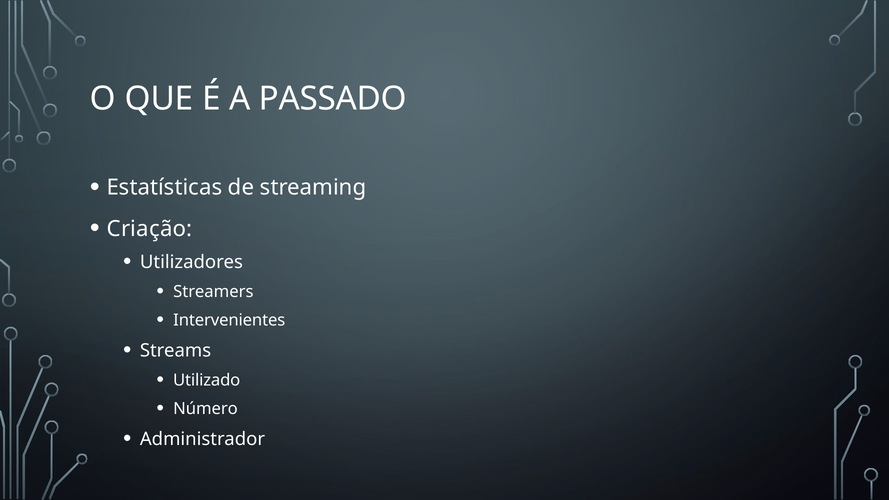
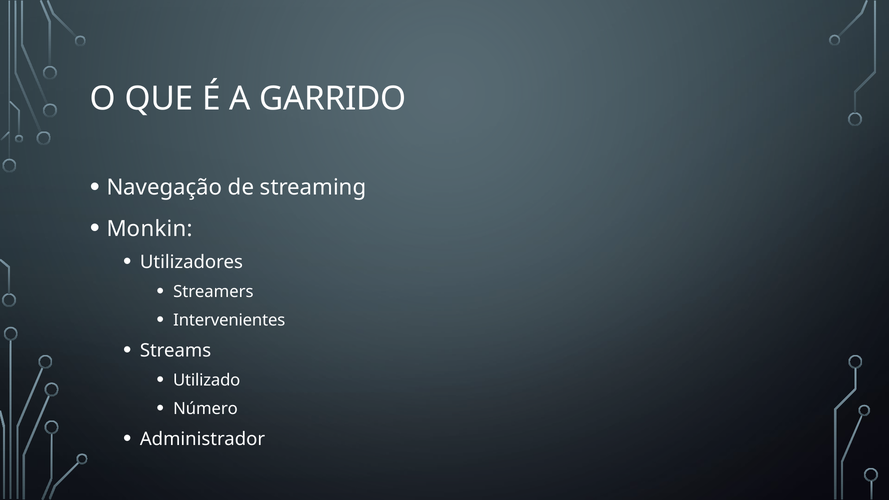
PASSADO: PASSADO -> GARRIDO
Estatísticas: Estatísticas -> Navegação
Criação: Criação -> Monkin
